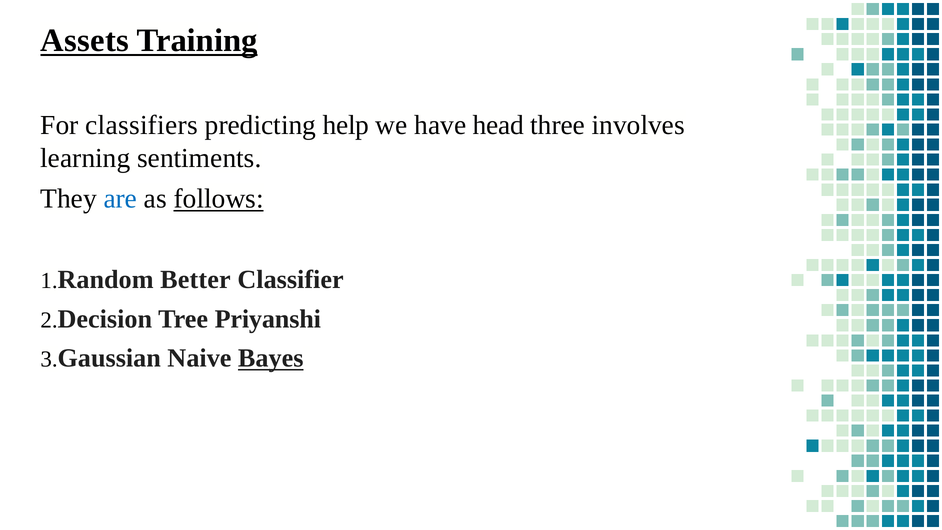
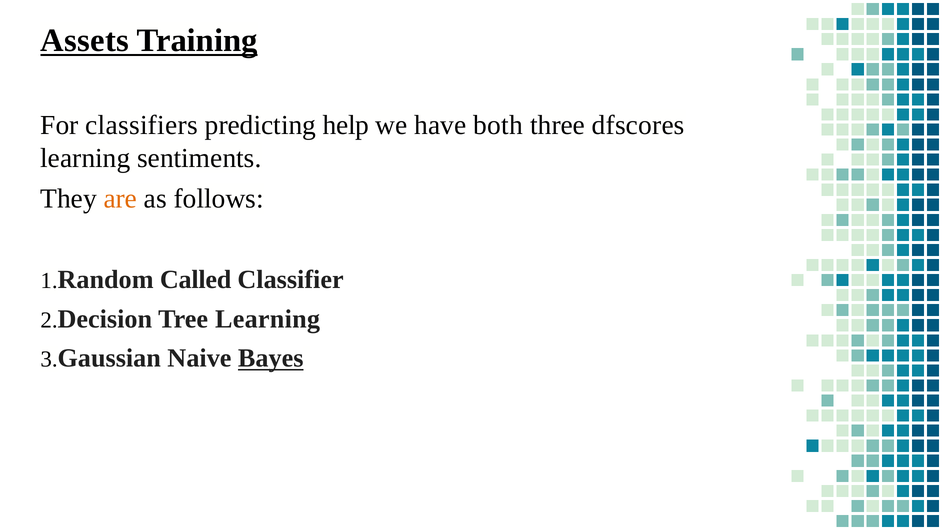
head: head -> both
involves: involves -> dfscores
are colour: blue -> orange
follows underline: present -> none
Better: Better -> Called
Tree Priyanshi: Priyanshi -> Learning
